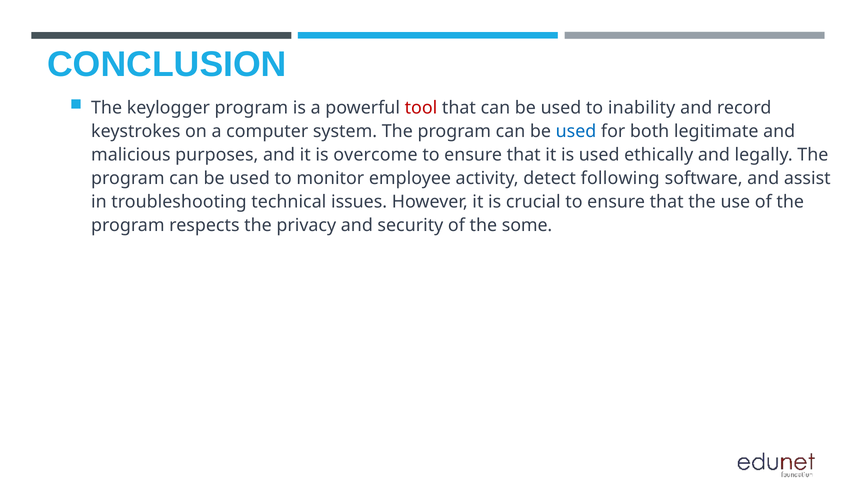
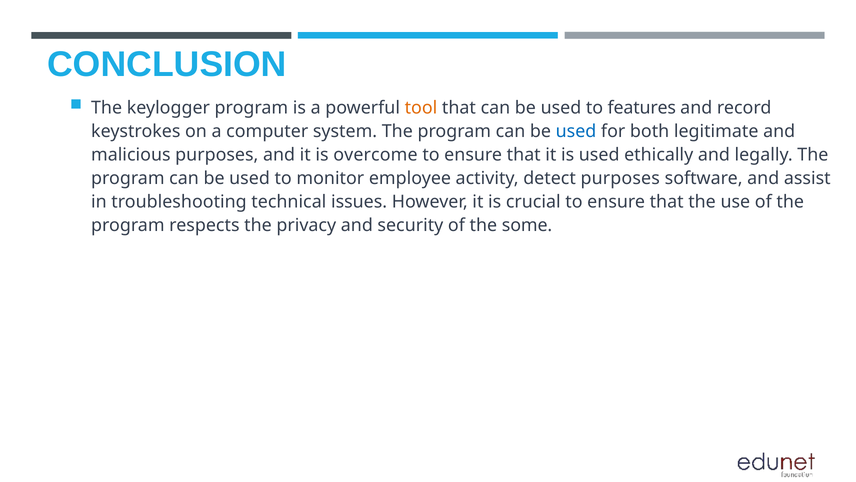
tool colour: red -> orange
inability: inability -> features
detect following: following -> purposes
